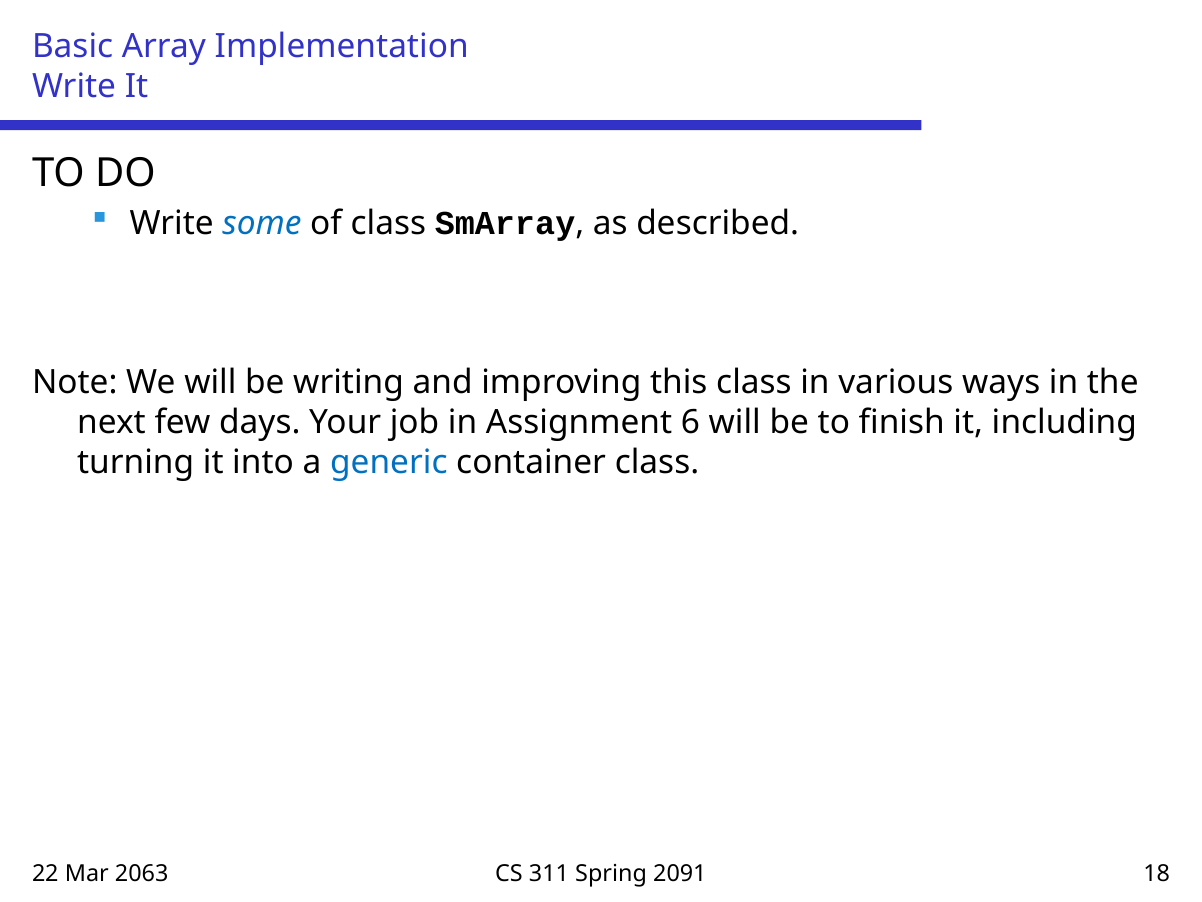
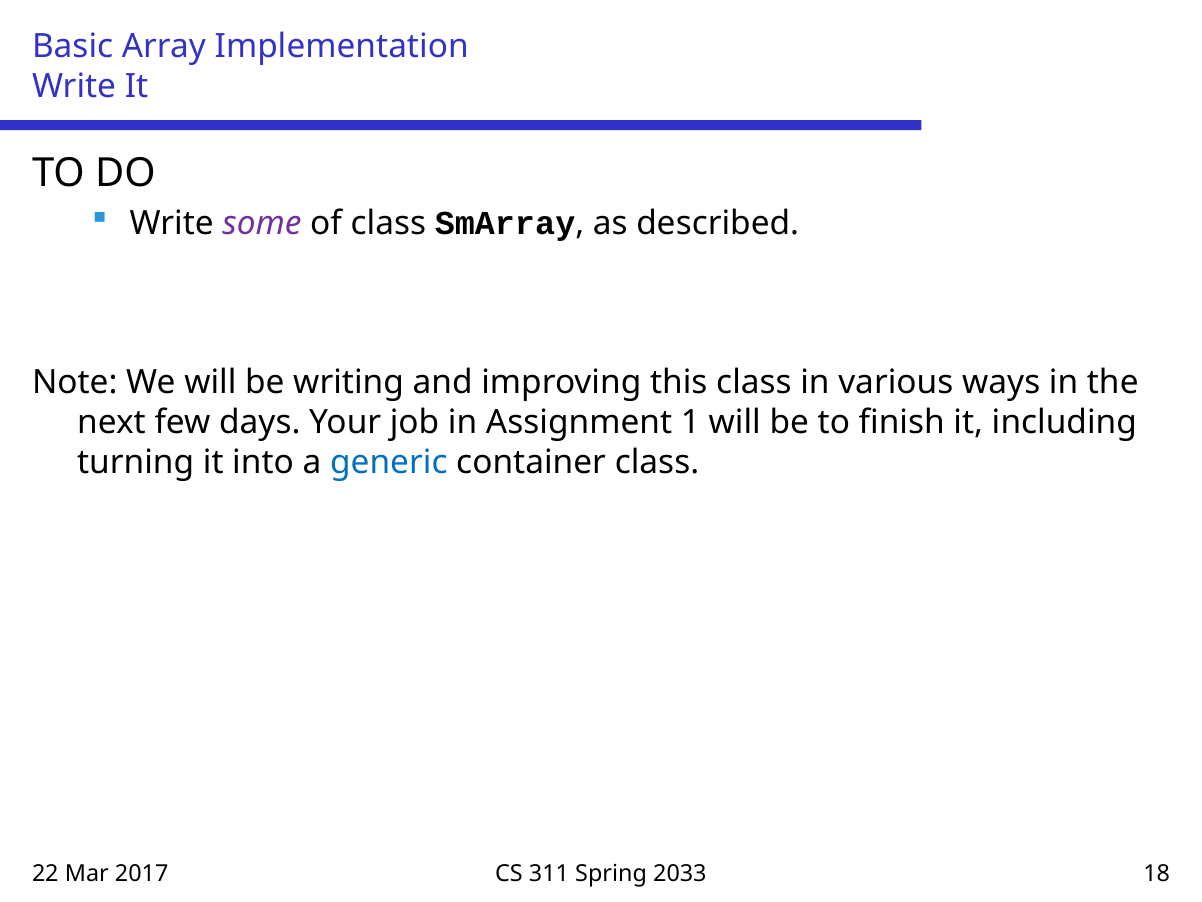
some colour: blue -> purple
6: 6 -> 1
2063: 2063 -> 2017
2091: 2091 -> 2033
